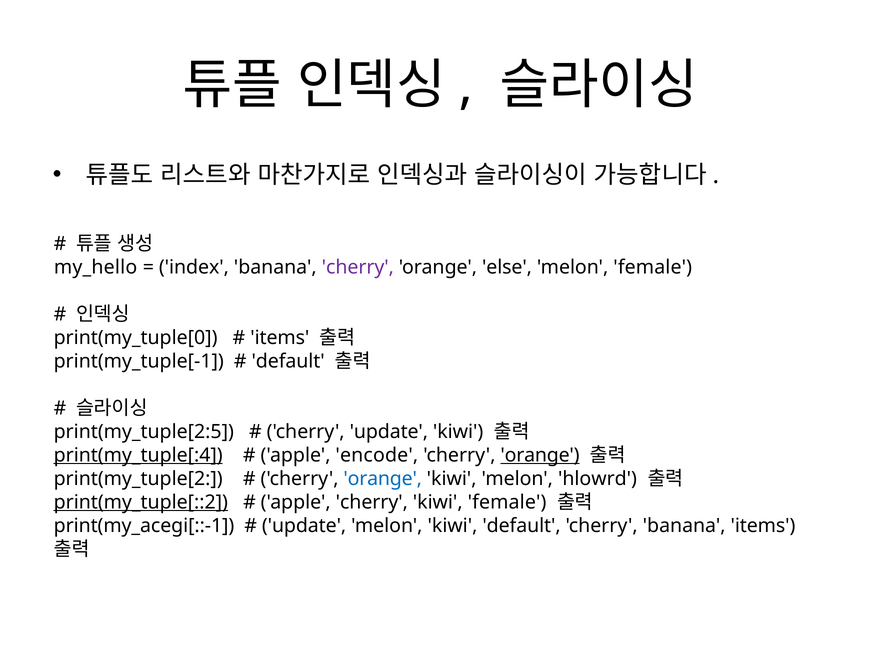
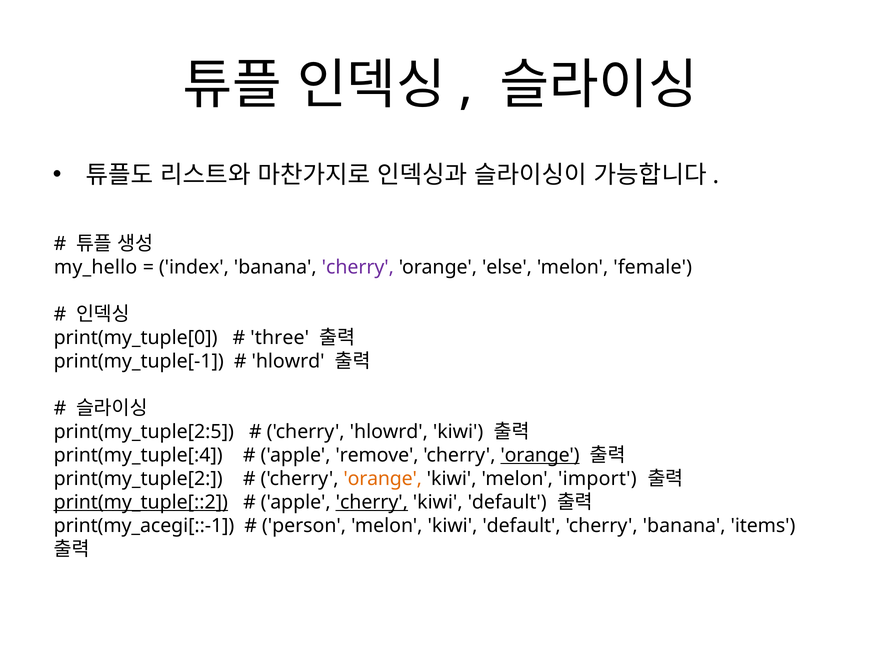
items at (280, 338): items -> three
default at (288, 361): default -> hlowrd
cherry update: update -> hlowrd
print(my_tuple[:4 underline: present -> none
encode: encode -> remove
orange at (383, 479) colour: blue -> orange
hlowrd: hlowrd -> import
cherry at (372, 502) underline: none -> present
female at (507, 502): female -> default
update at (304, 526): update -> person
